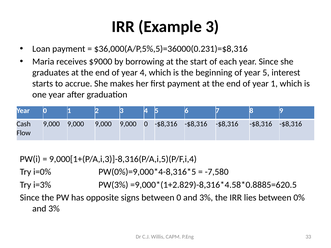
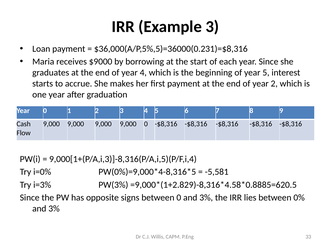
year 1: 1 -> 2
-7,580: -7,580 -> -5,581
